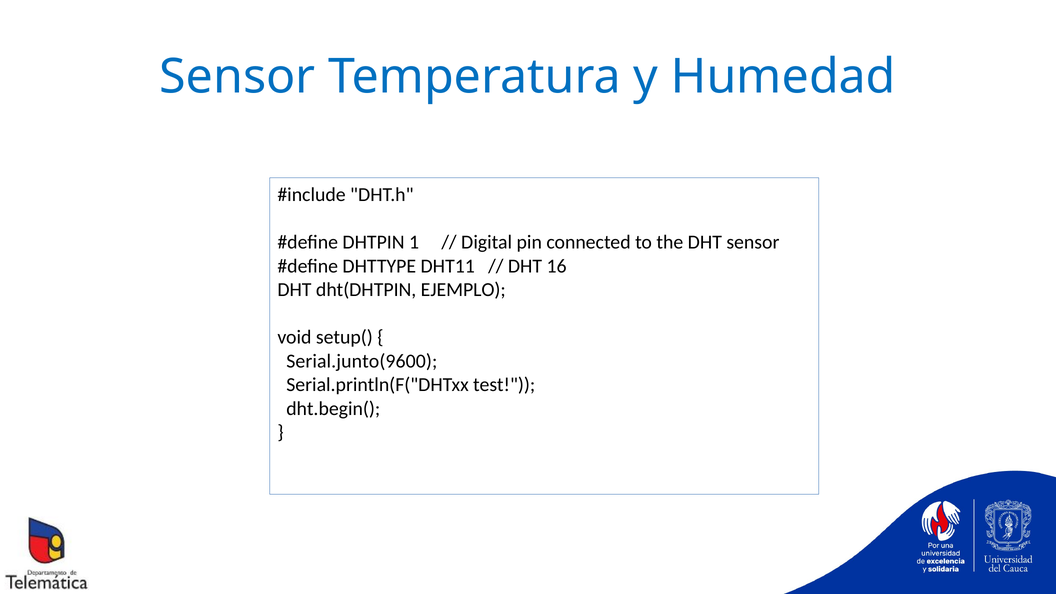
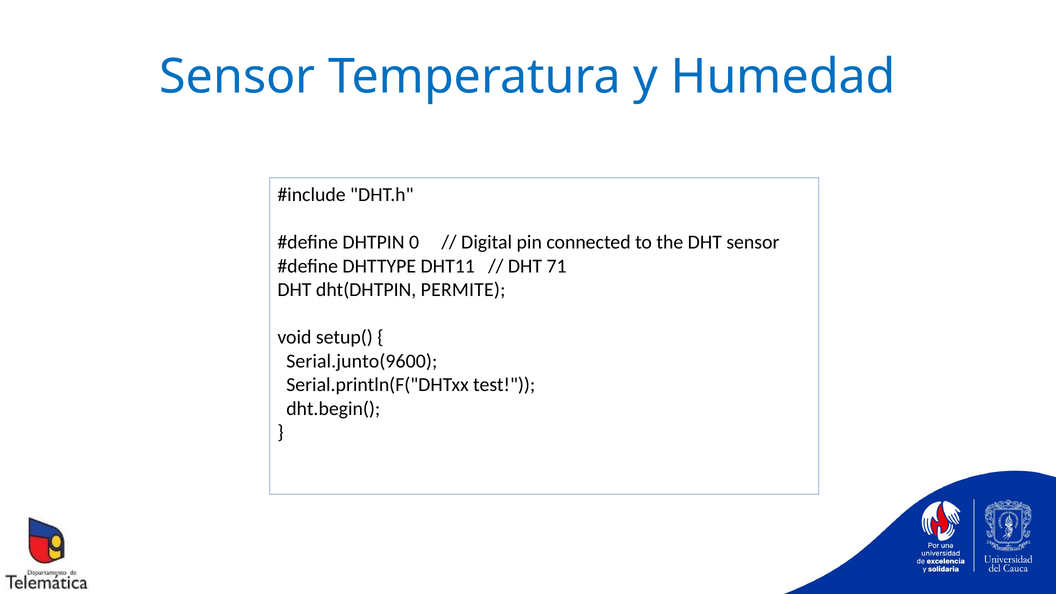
1: 1 -> 0
16: 16 -> 71
EJEMPLO: EJEMPLO -> PERMITE
